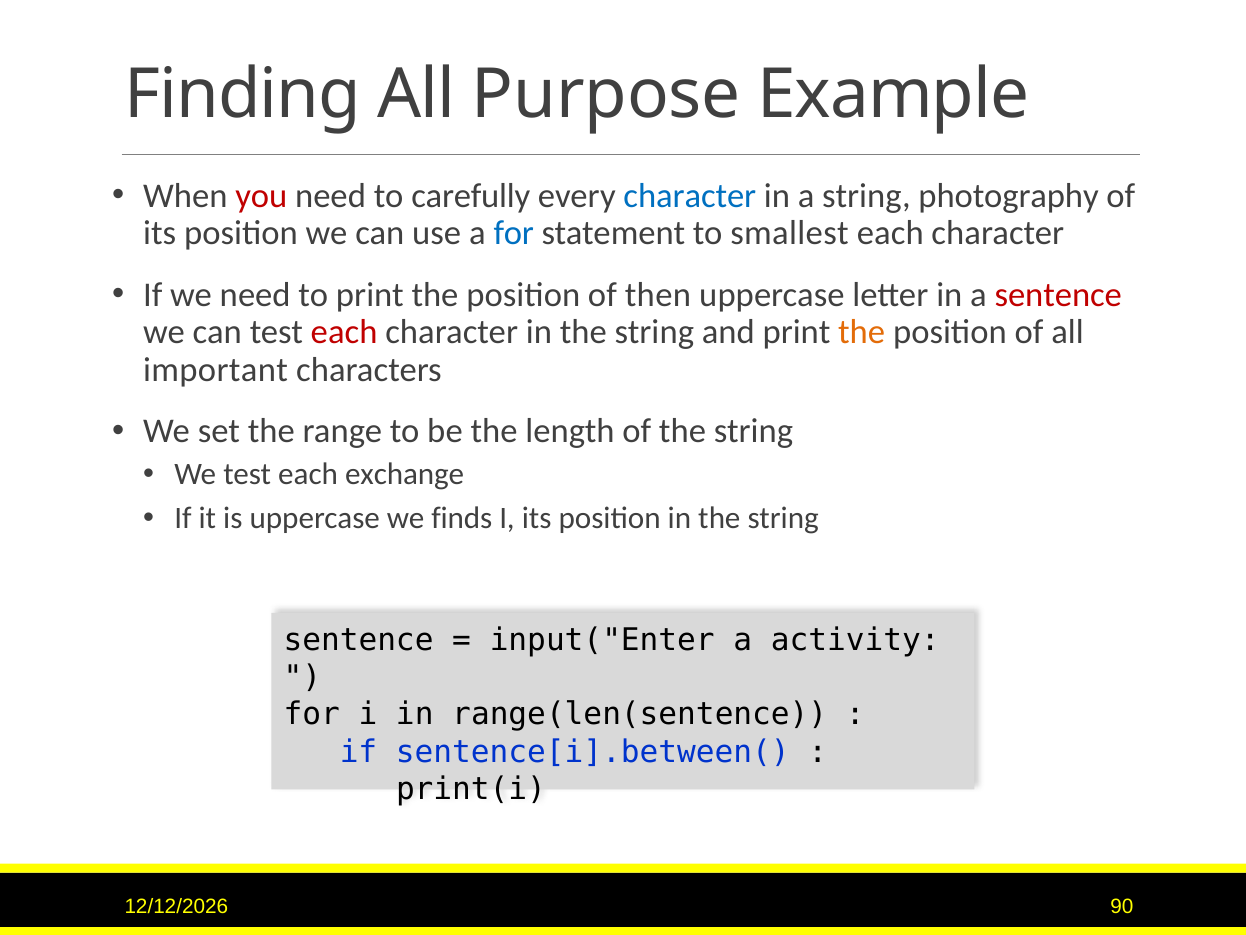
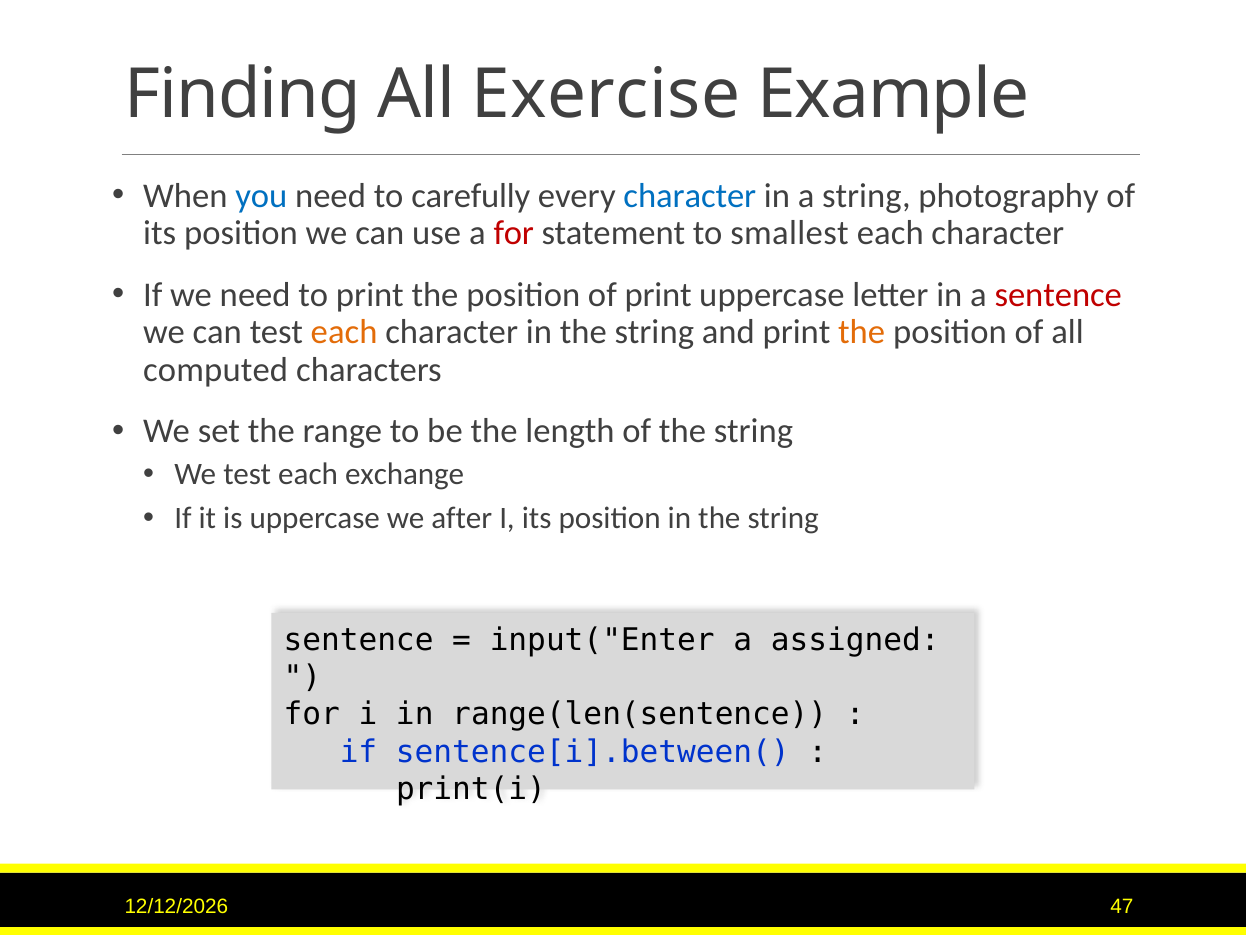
Purpose: Purpose -> Exercise
you colour: red -> blue
for at (514, 233) colour: blue -> red
of then: then -> print
each at (344, 332) colour: red -> orange
important: important -> computed
finds: finds -> after
activity: activity -> assigned
90: 90 -> 47
